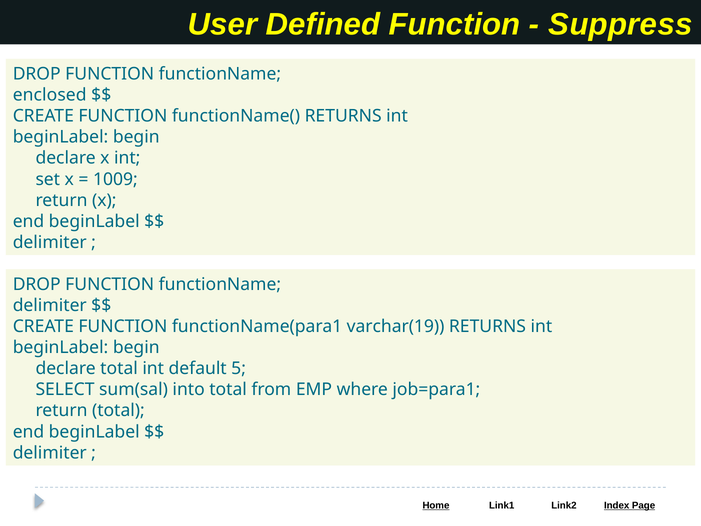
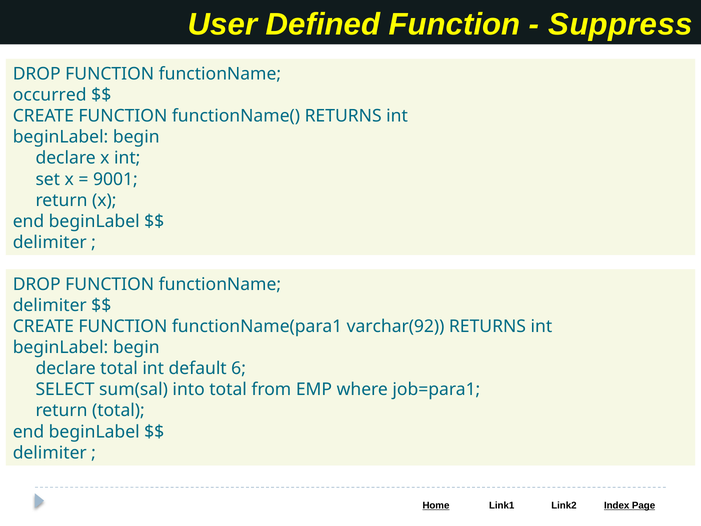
enclosed: enclosed -> occurred
1009: 1009 -> 9001
varchar(19: varchar(19 -> varchar(92
5: 5 -> 6
